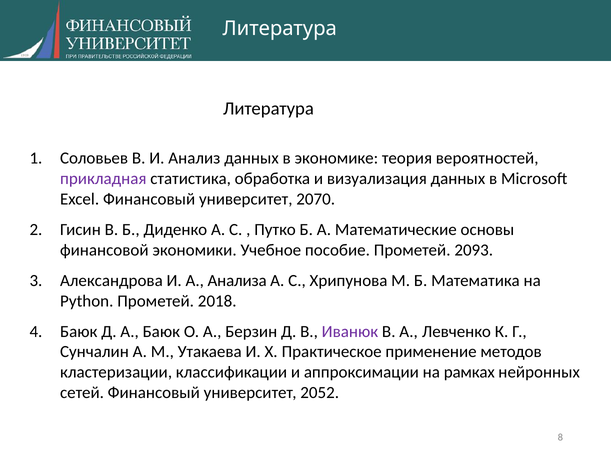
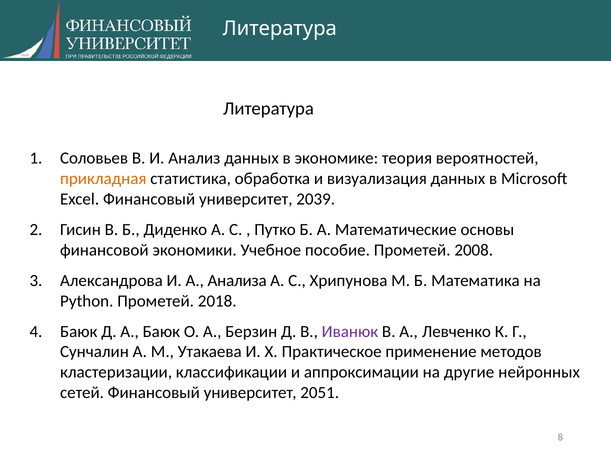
прикладная colour: purple -> orange
2070: 2070 -> 2039
2093: 2093 -> 2008
рамках: рамках -> другие
2052: 2052 -> 2051
